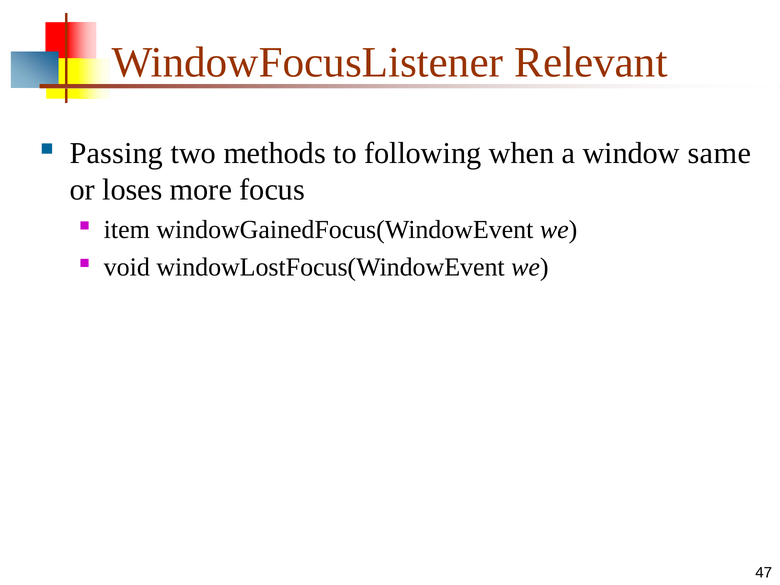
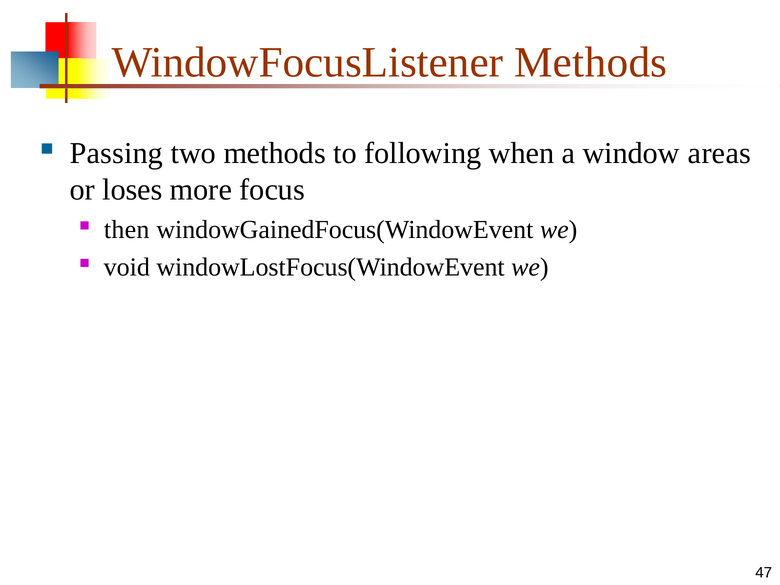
WindowFocusListener Relevant: Relevant -> Methods
same: same -> areas
item: item -> then
